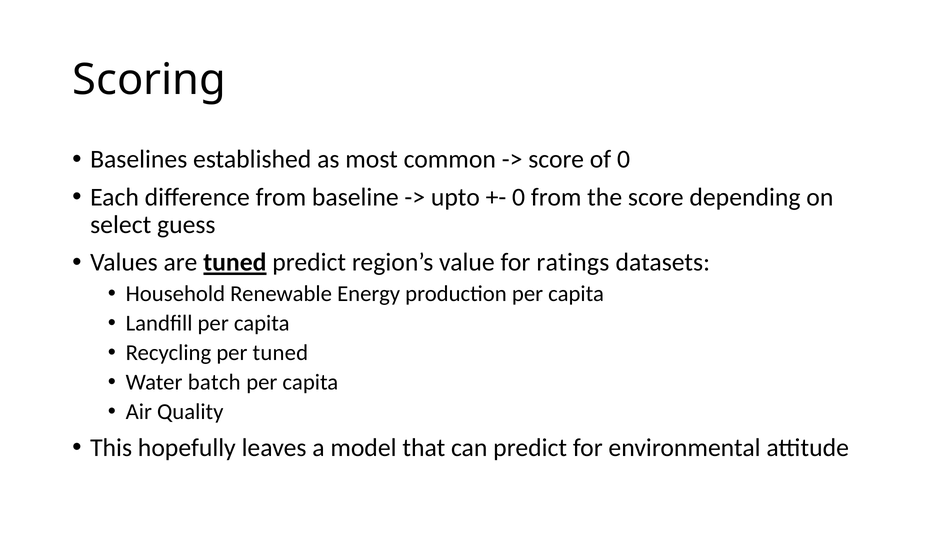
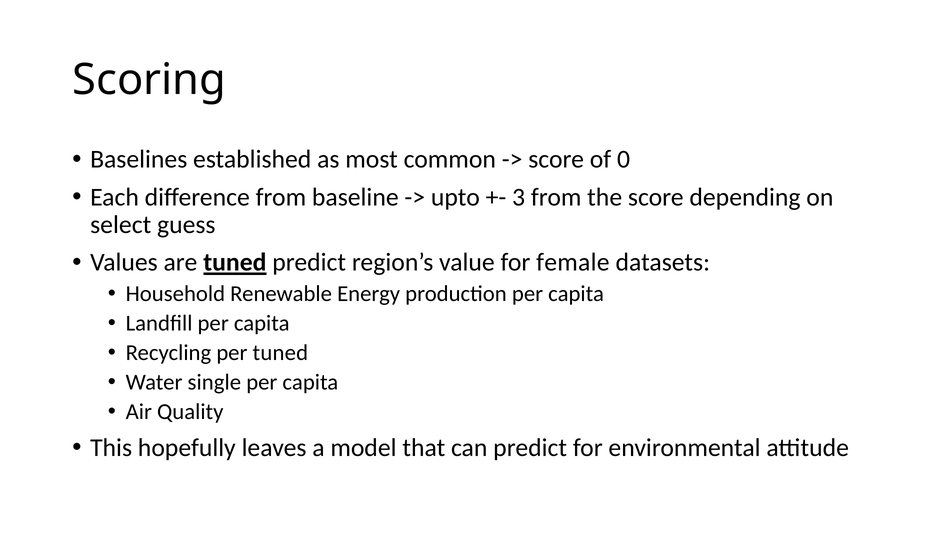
0 at (519, 197): 0 -> 3
ratings: ratings -> female
batch: batch -> single
